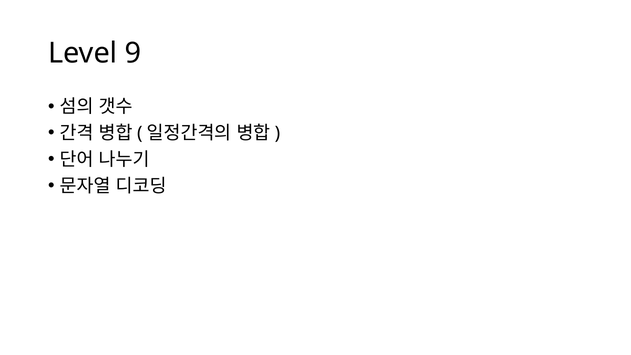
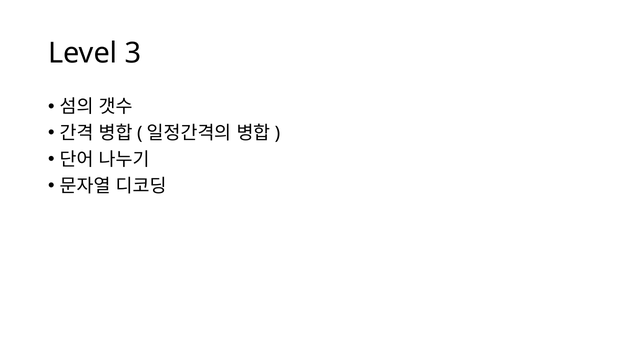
9: 9 -> 3
